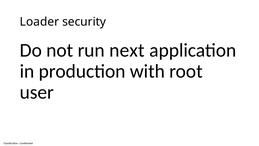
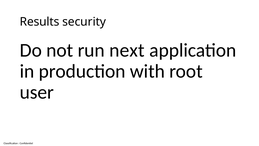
Loader: Loader -> Results
